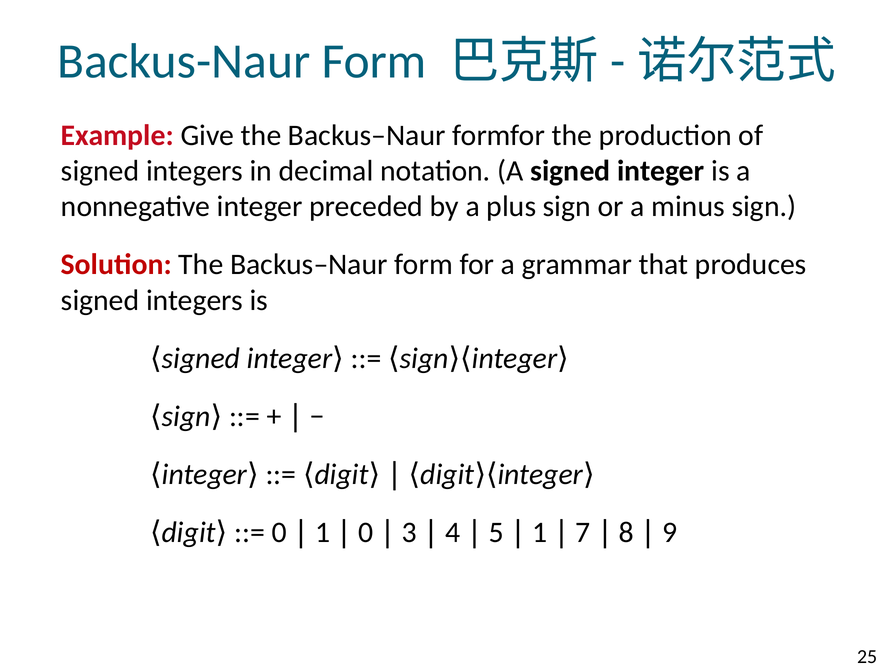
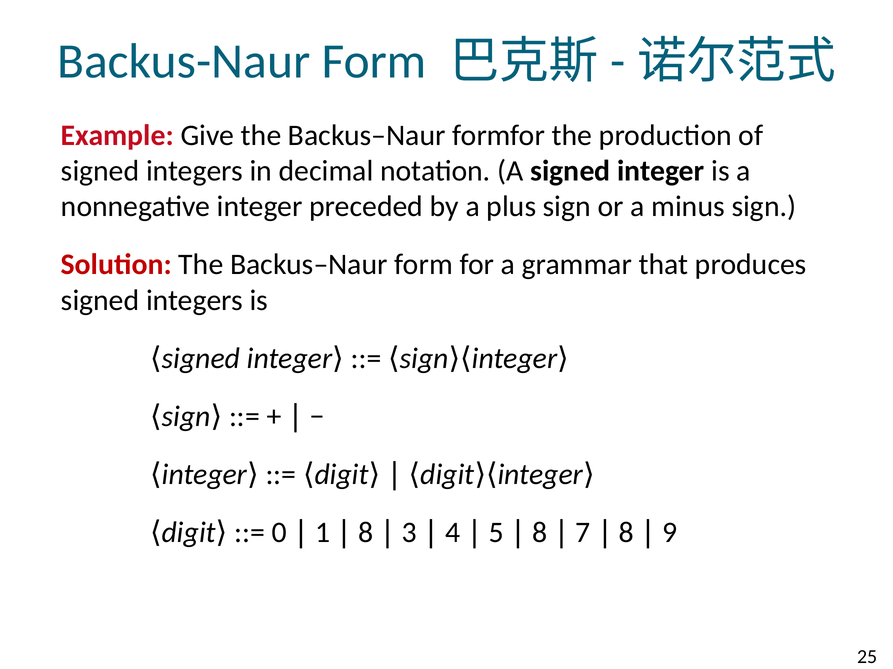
1 0: 0 -> 8
5 1: 1 -> 8
